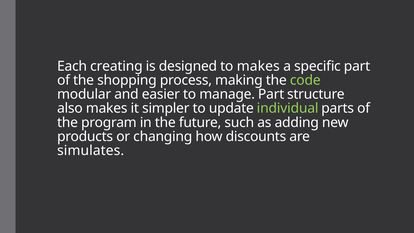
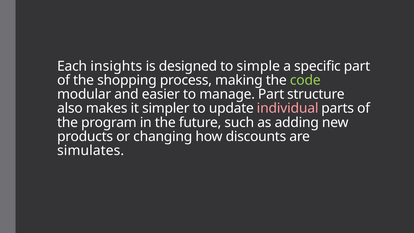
creating: creating -> insights
to makes: makes -> simple
individual colour: light green -> pink
